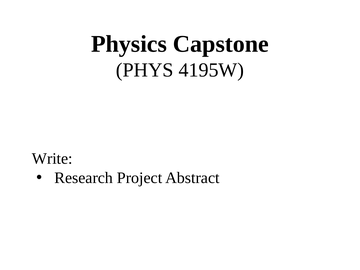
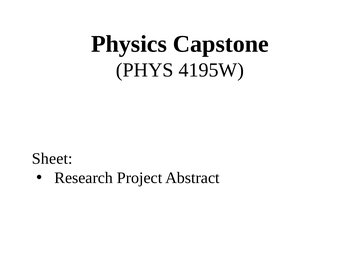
Write: Write -> Sheet
